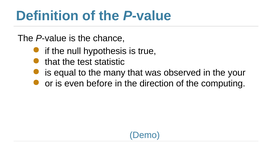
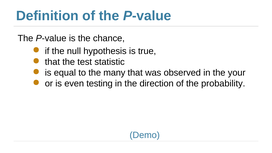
before: before -> testing
computing: computing -> probability
